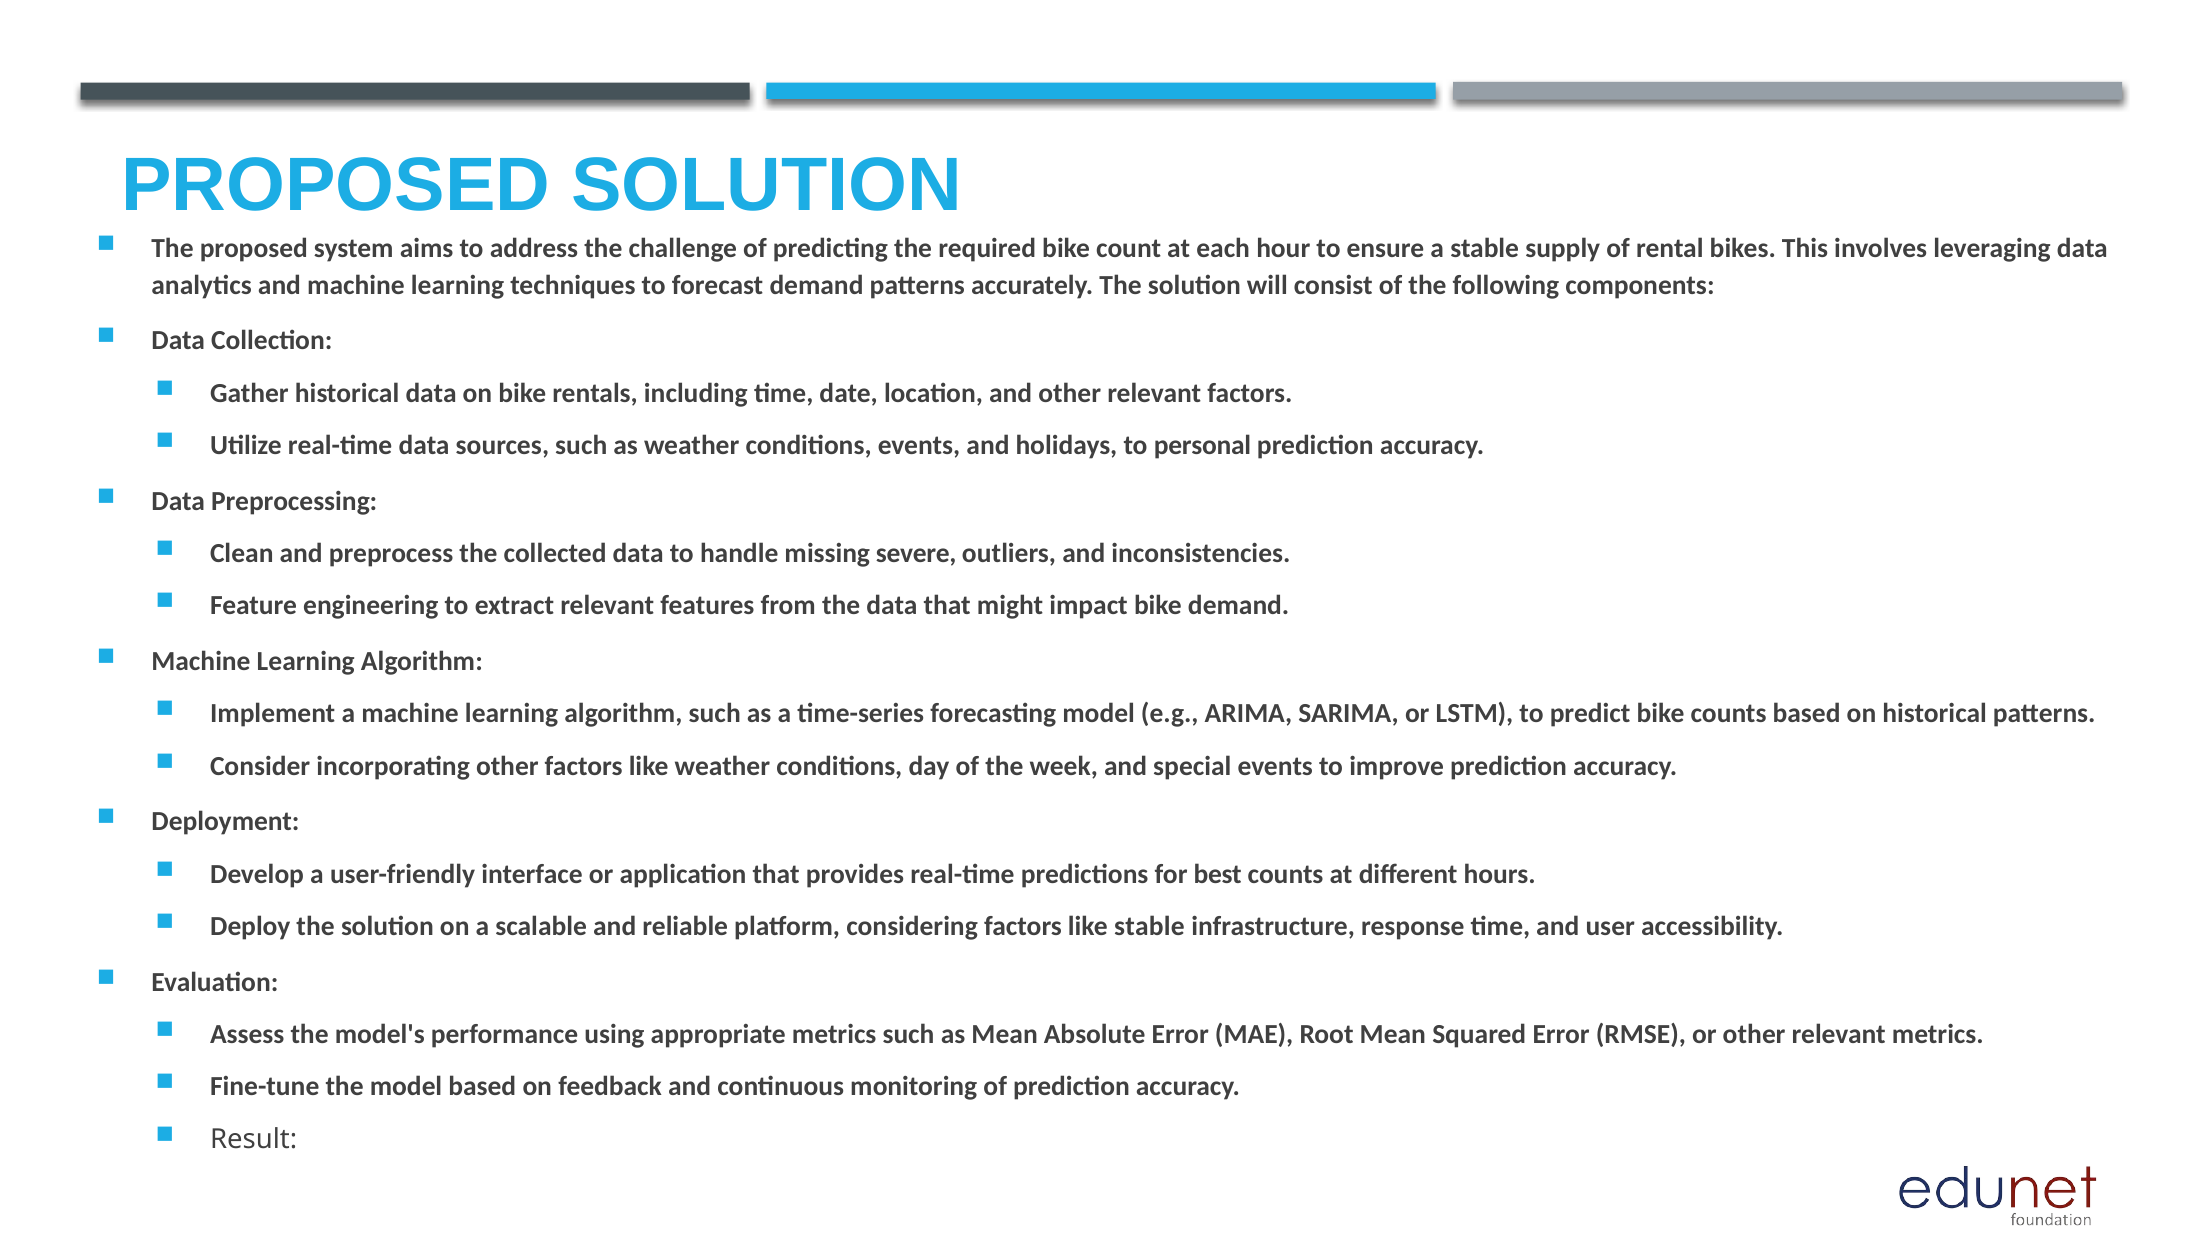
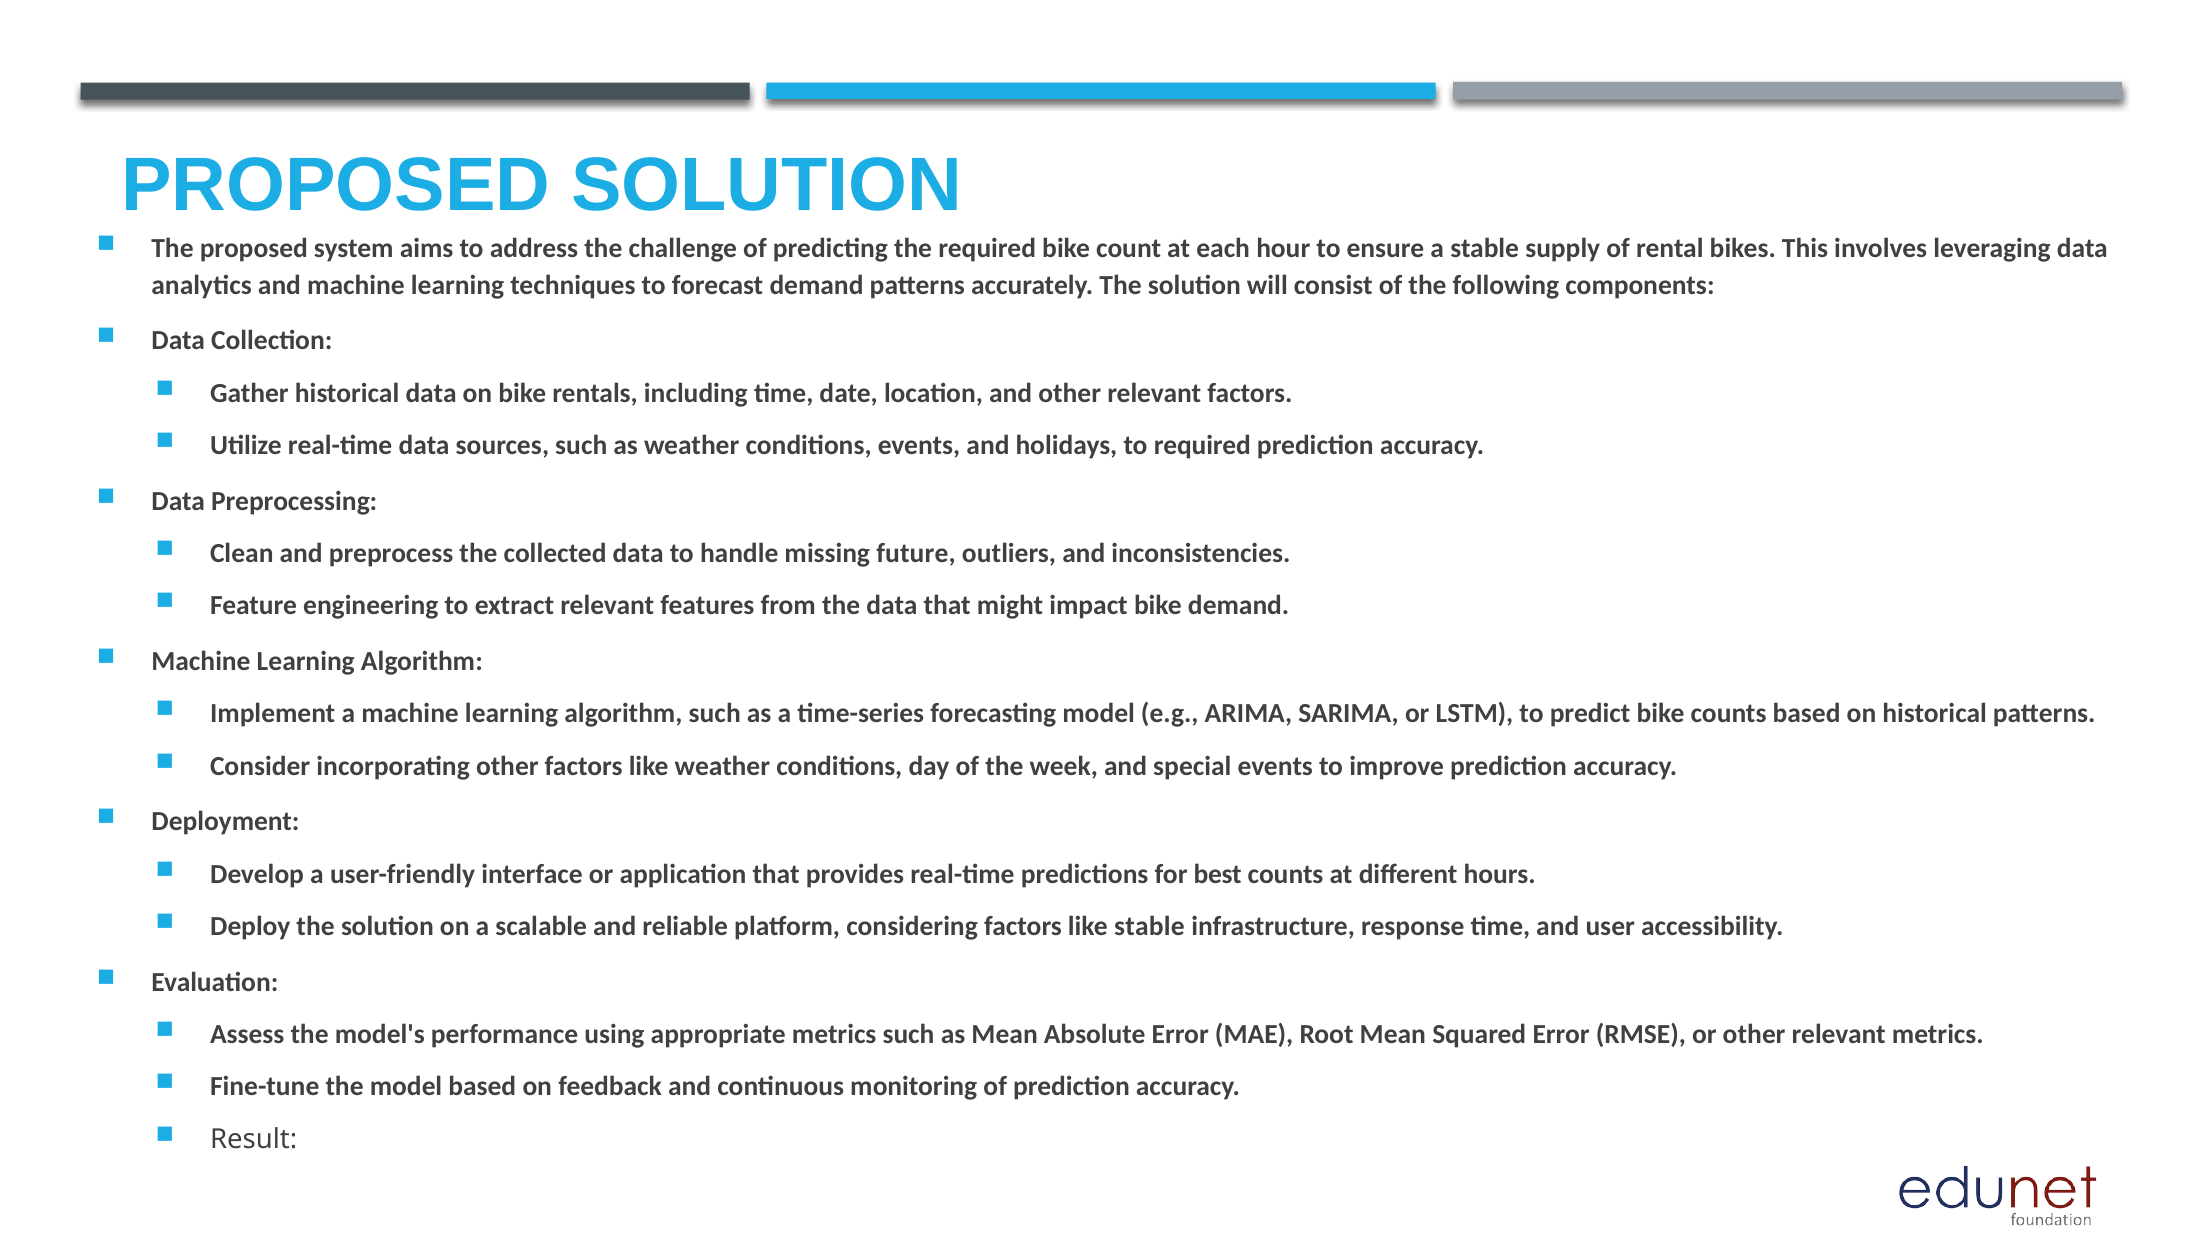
to personal: personal -> required
severe: severe -> future
